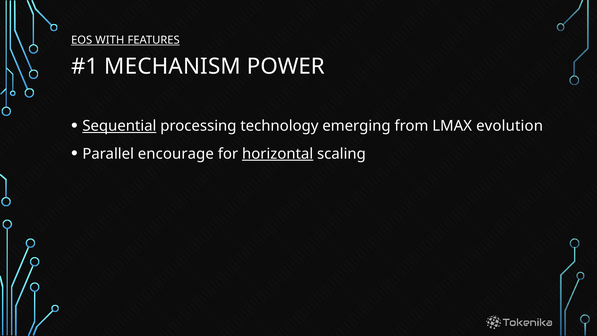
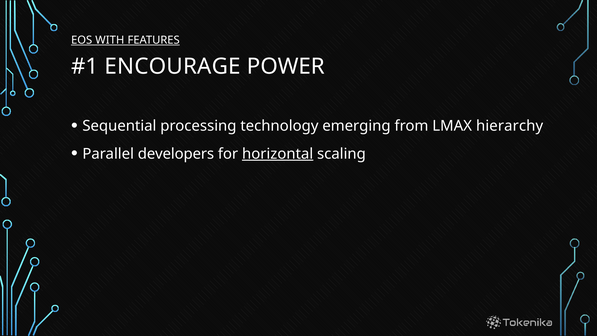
MECHANISM: MECHANISM -> ENCOURAGE
Sequential underline: present -> none
evolution: evolution -> hierarchy
encourage: encourage -> developers
